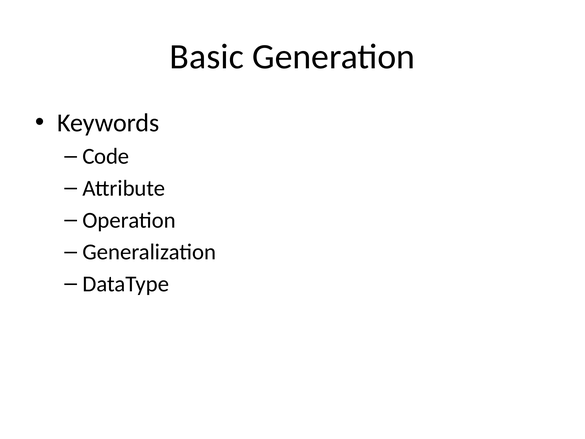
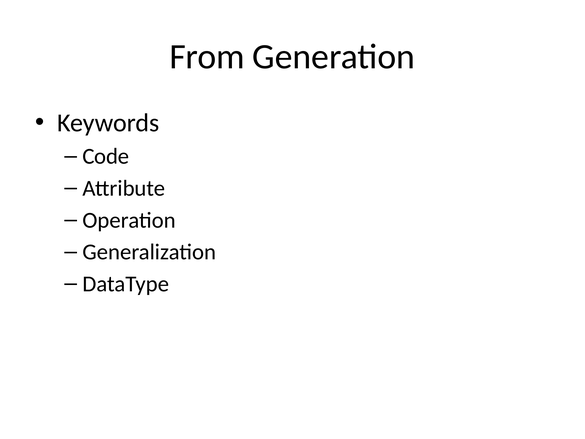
Basic: Basic -> From
